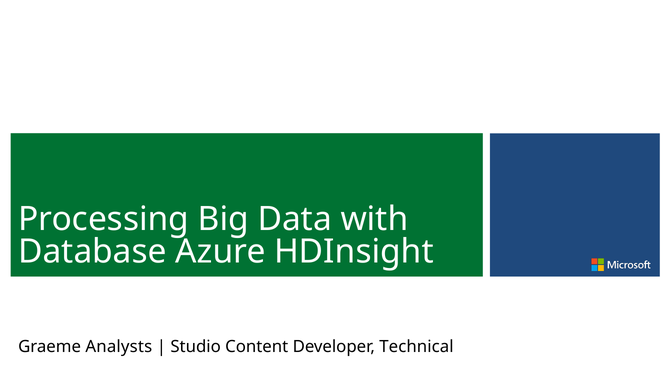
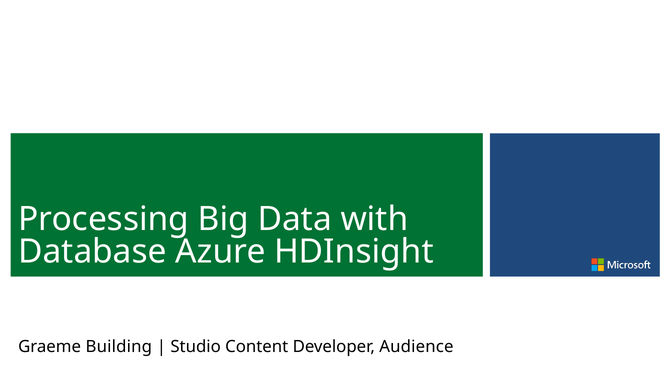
Analysts: Analysts -> Building
Technical: Technical -> Audience
